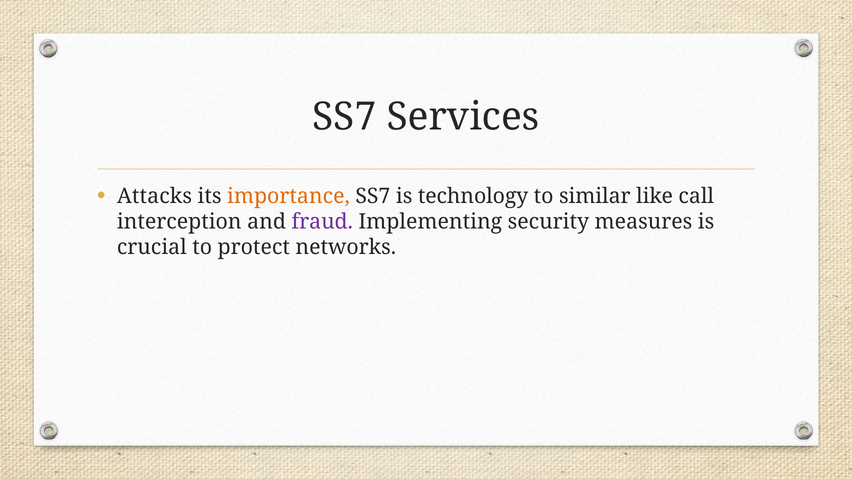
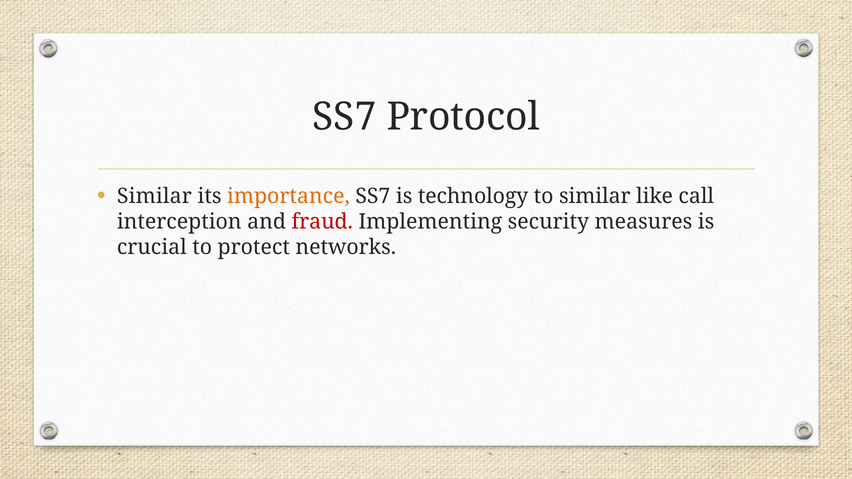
Services: Services -> Protocol
Attacks at (154, 196): Attacks -> Similar
fraud colour: purple -> red
